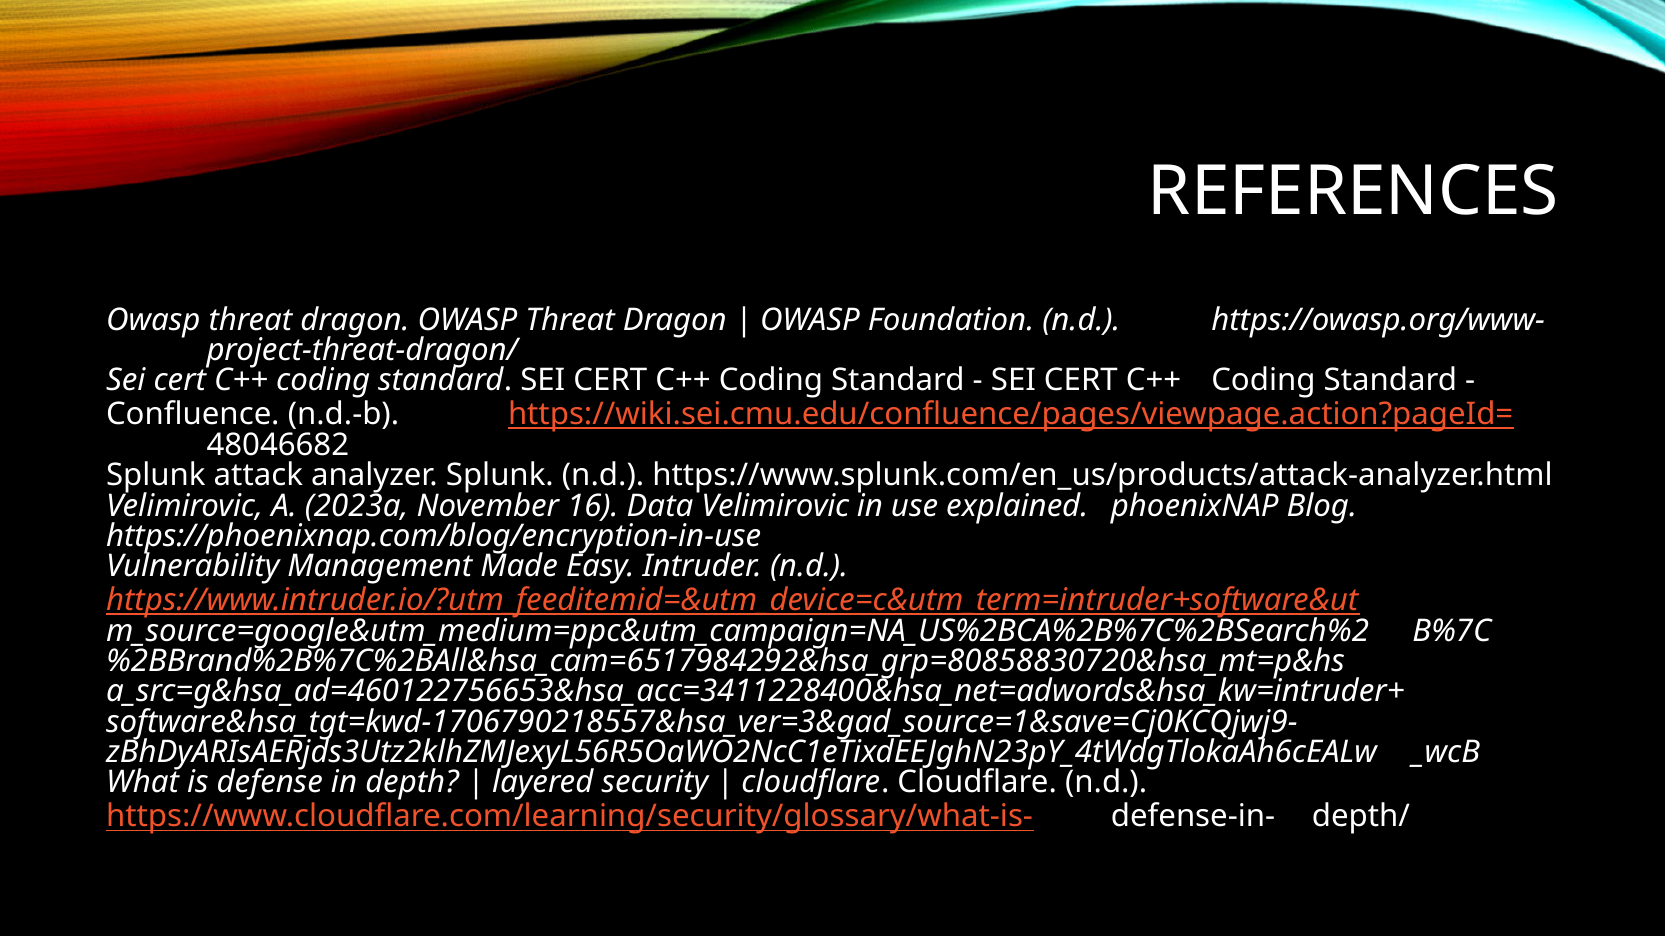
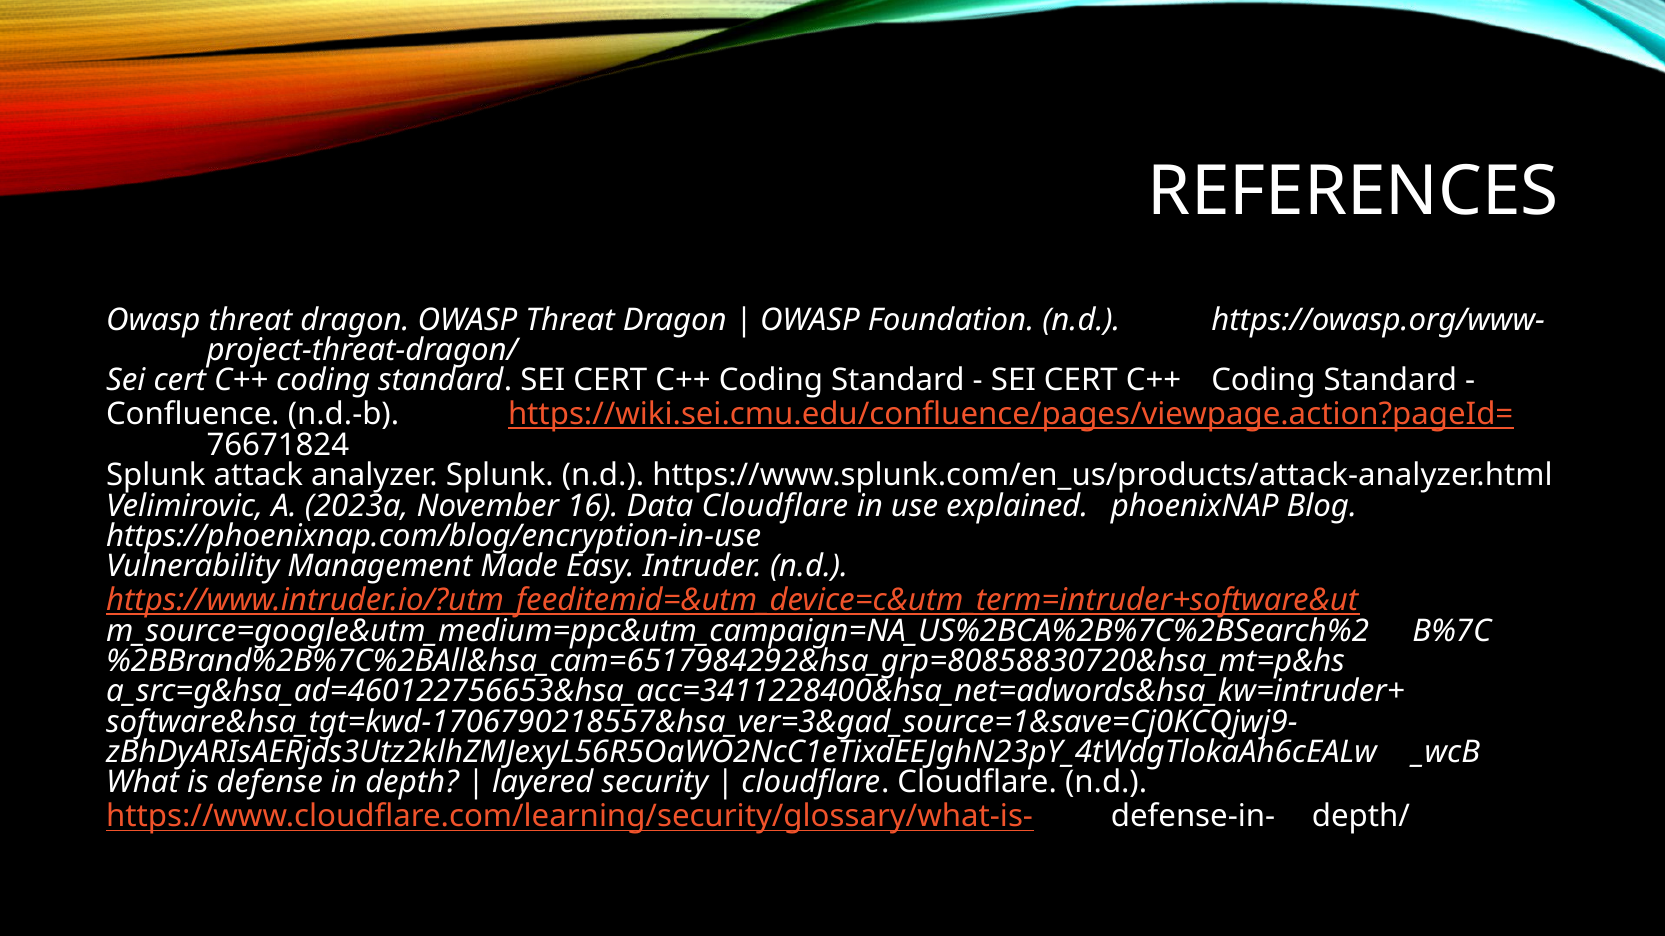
48046682: 48046682 -> 76671824
Data Velimirovic: Velimirovic -> Cloudflare
